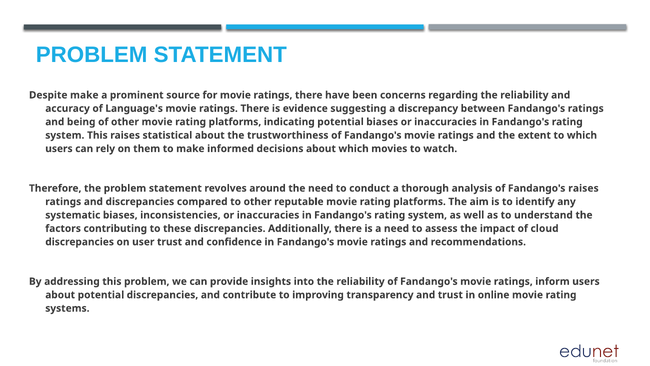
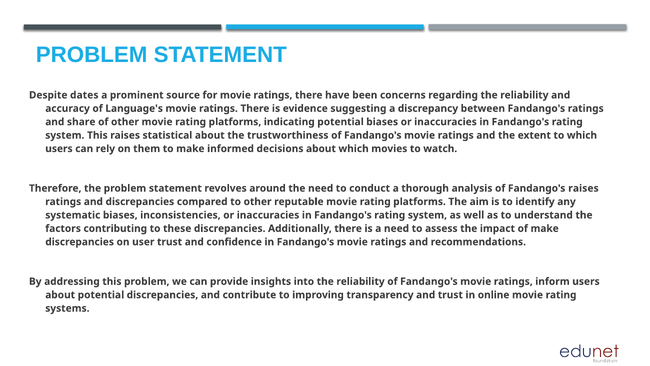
Despite make: make -> dates
being: being -> share
of cloud: cloud -> make
